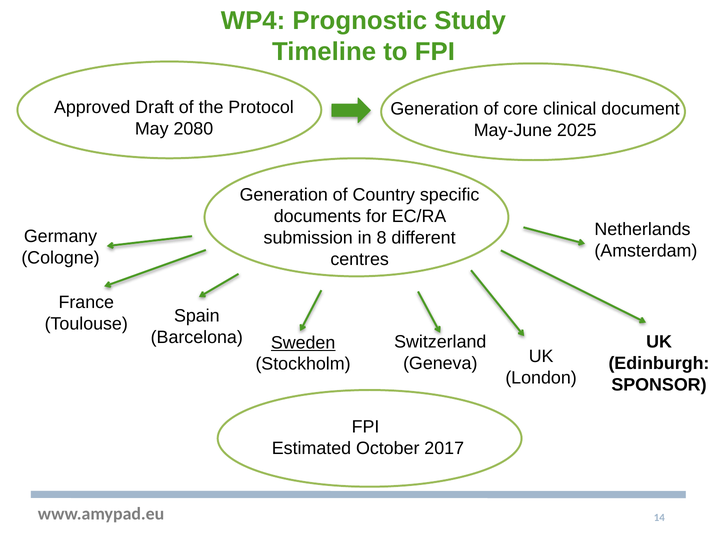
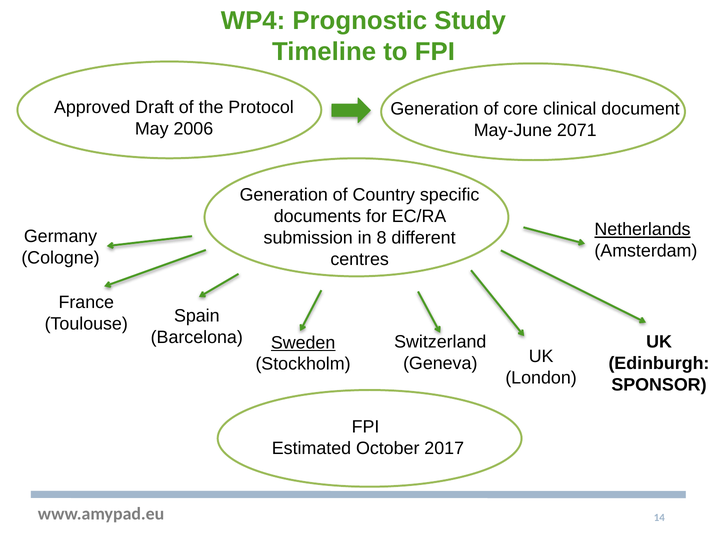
2080: 2080 -> 2006
2025: 2025 -> 2071
Netherlands underline: none -> present
